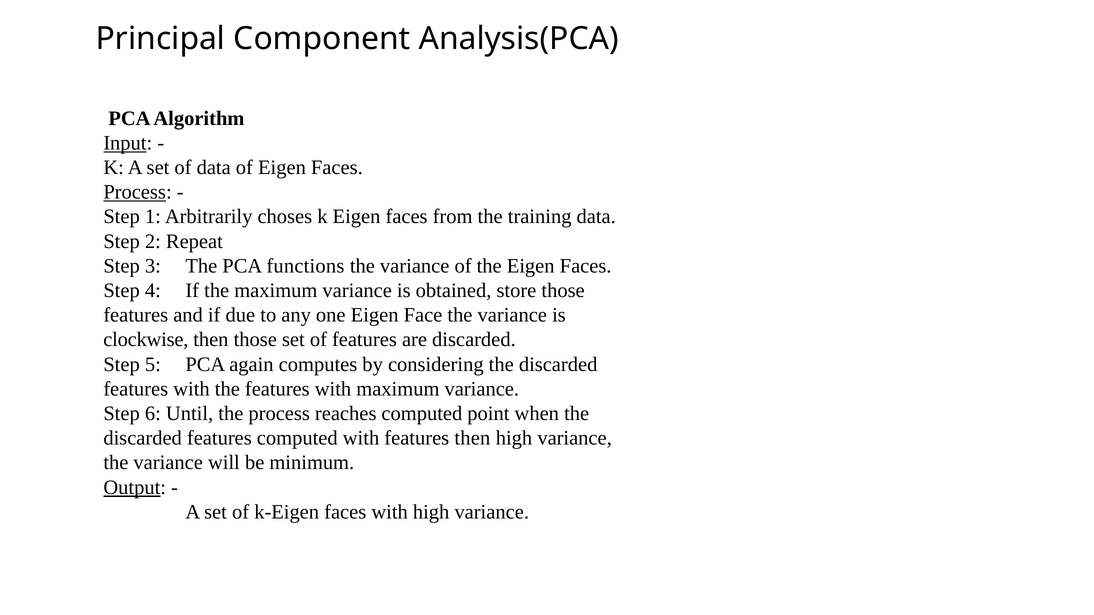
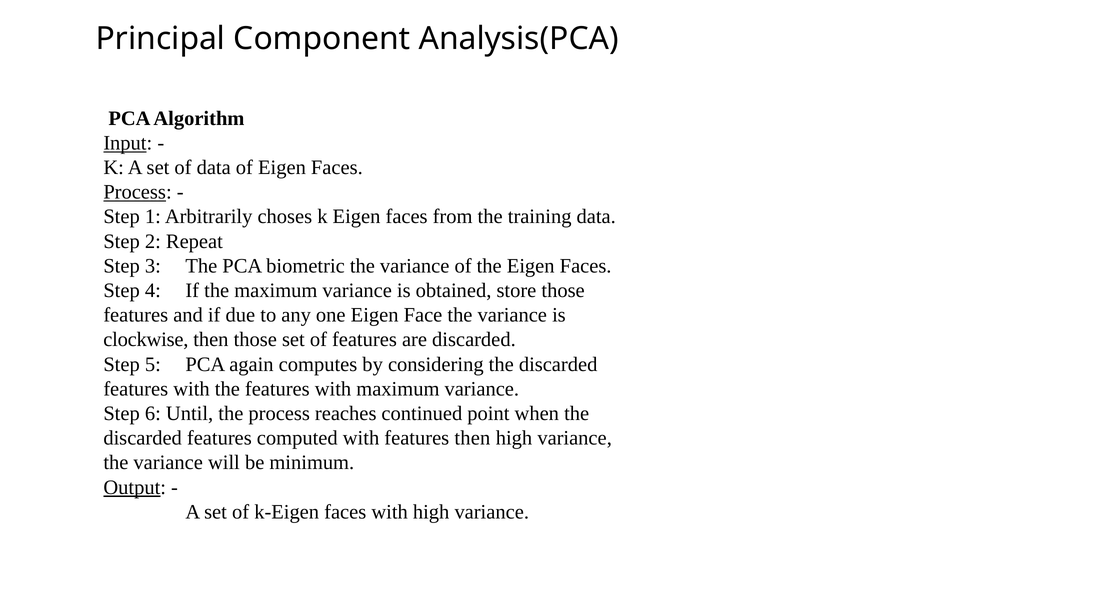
functions: functions -> biometric
reaches computed: computed -> continued
